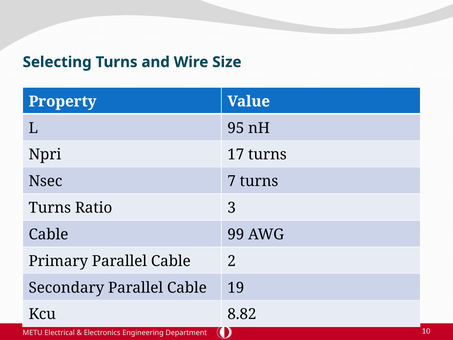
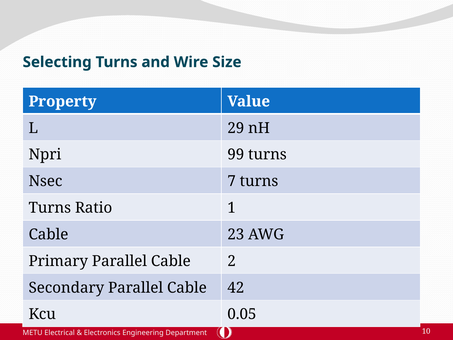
95: 95 -> 29
17: 17 -> 99
3: 3 -> 1
99: 99 -> 23
19: 19 -> 42
8.82: 8.82 -> 0.05
